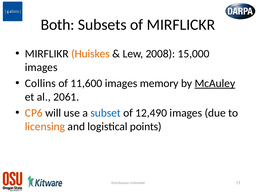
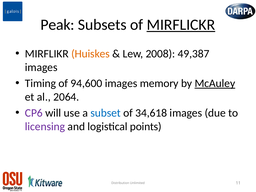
Both: Both -> Peak
MIRFLICKR underline: none -> present
15,000: 15,000 -> 49,387
Collins: Collins -> Timing
11,600: 11,600 -> 94,600
2061: 2061 -> 2064
CP6 colour: orange -> purple
12,490: 12,490 -> 34,618
licensing colour: orange -> purple
